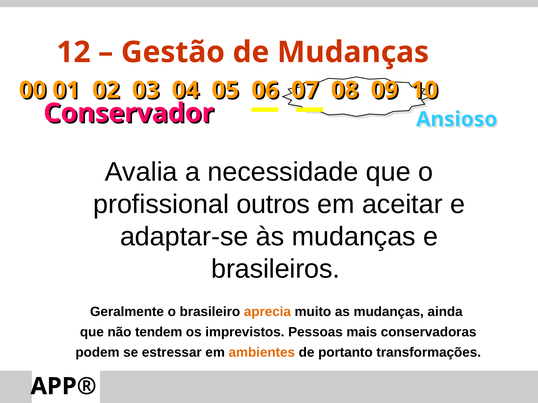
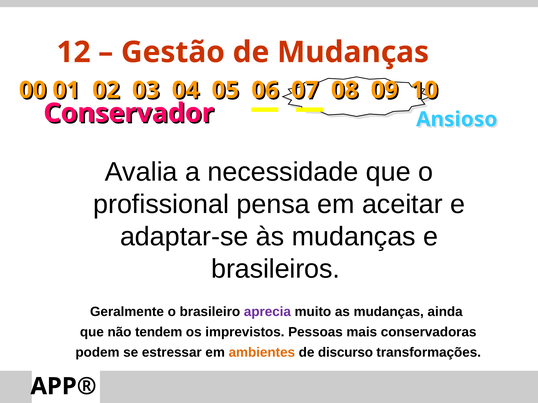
outros: outros -> pensa
aprecia colour: orange -> purple
portanto: portanto -> discurso
